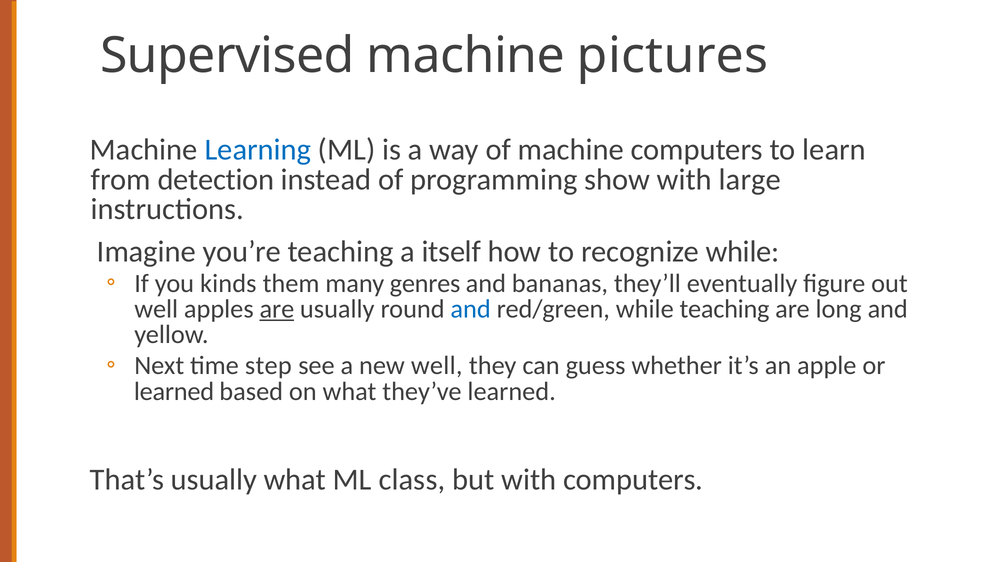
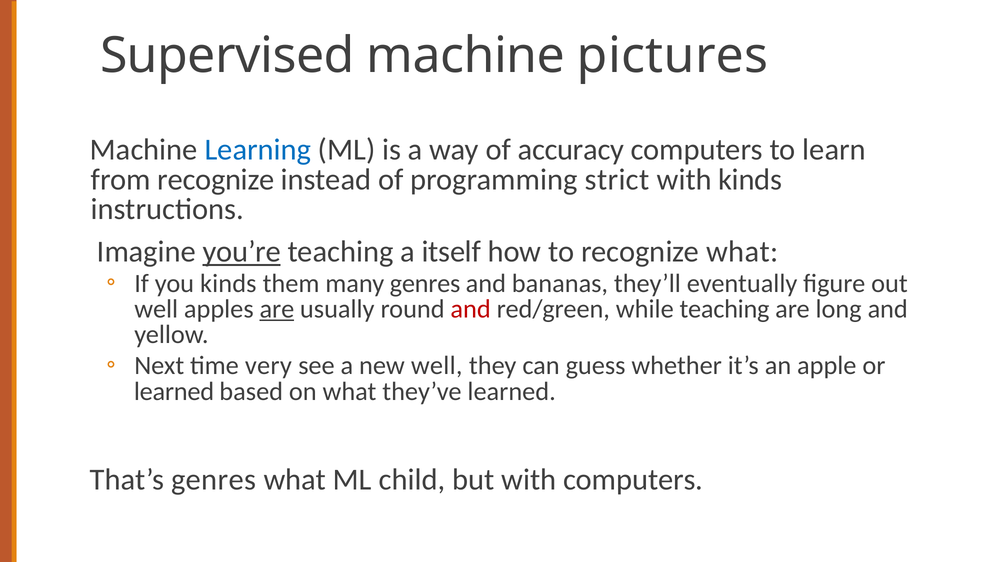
of machine: machine -> accuracy
from detection: detection -> recognize
show: show -> strict
with large: large -> kinds
you’re underline: none -> present
recognize while: while -> what
and at (471, 309) colour: blue -> red
step: step -> very
That’s usually: usually -> genres
class: class -> child
